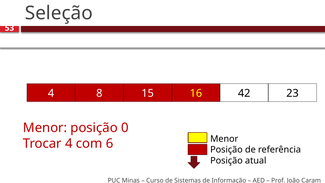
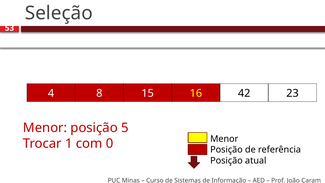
0: 0 -> 5
Trocar 4: 4 -> 1
6: 6 -> 0
